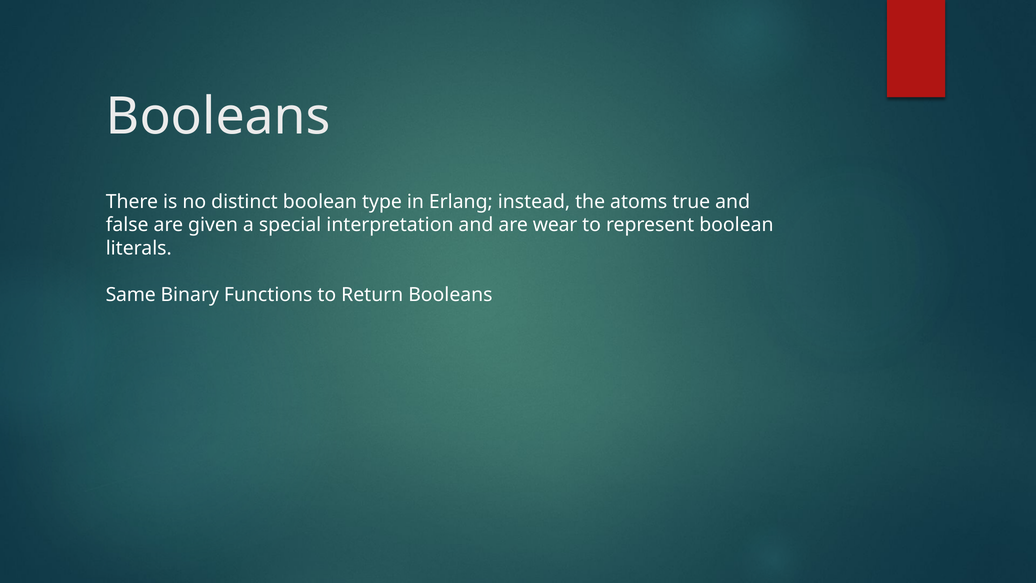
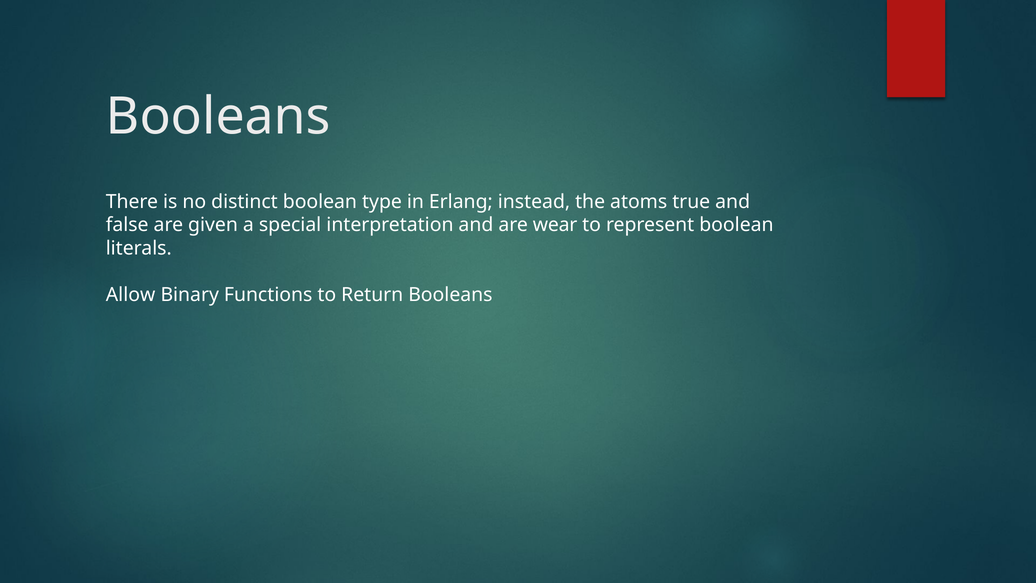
Same: Same -> Allow
